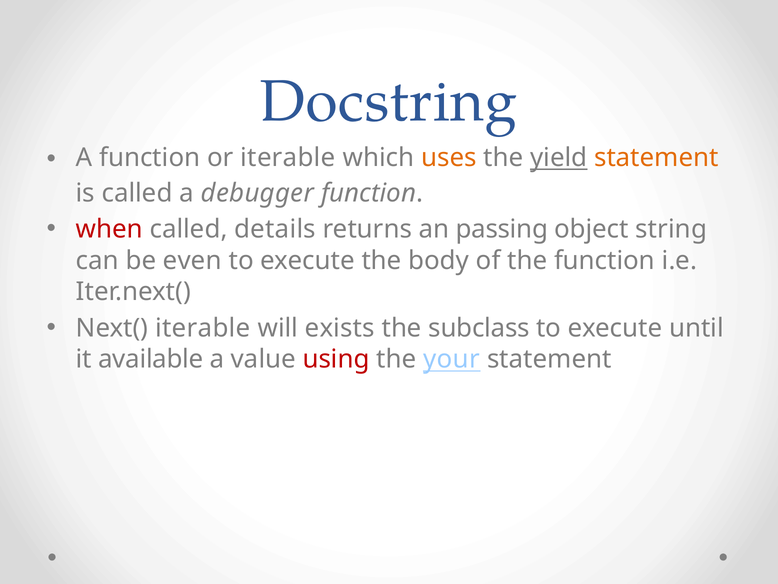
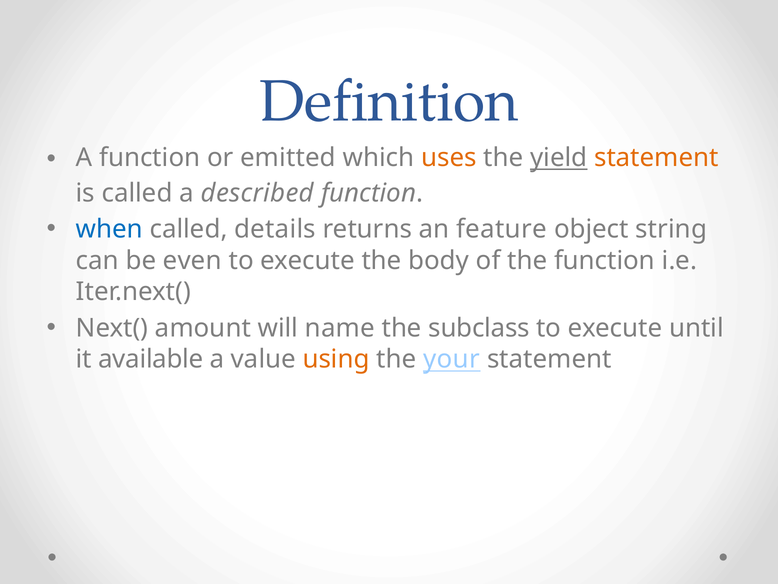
Docstring: Docstring -> Definition
or iterable: iterable -> emitted
debugger: debugger -> described
when colour: red -> blue
passing: passing -> feature
Next( iterable: iterable -> amount
exists: exists -> name
using colour: red -> orange
